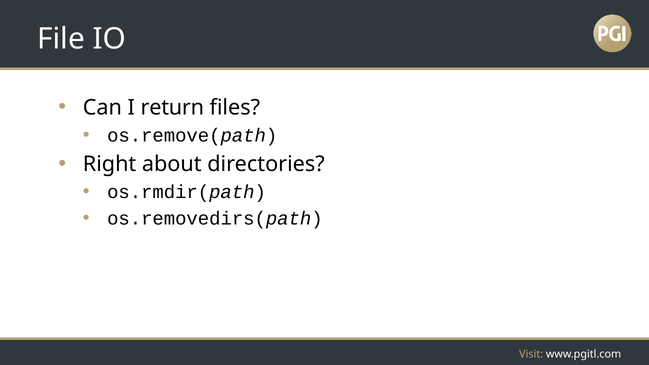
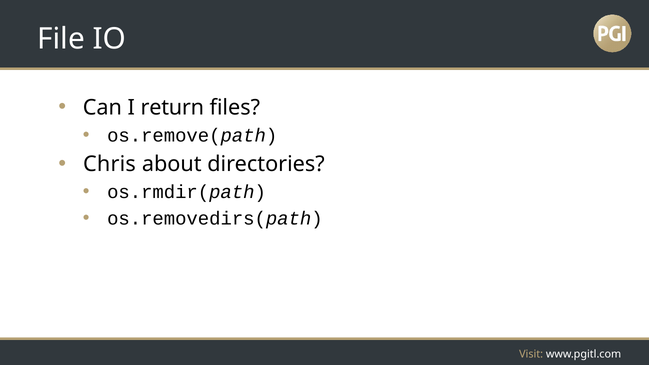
Right: Right -> Chris
